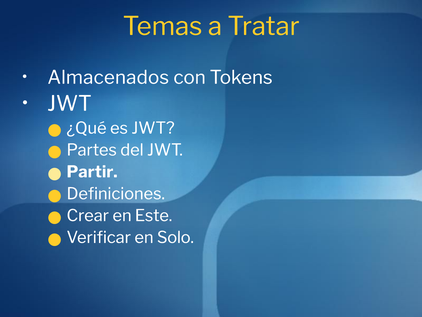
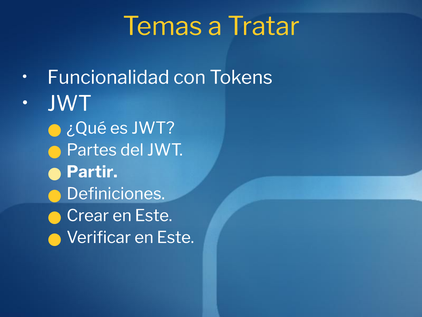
Almacenados: Almacenados -> Funcionalidad
Verificar en Solo: Solo -> Este
